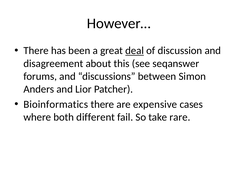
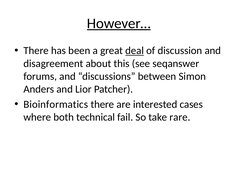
However… underline: none -> present
expensive: expensive -> interested
different: different -> technical
